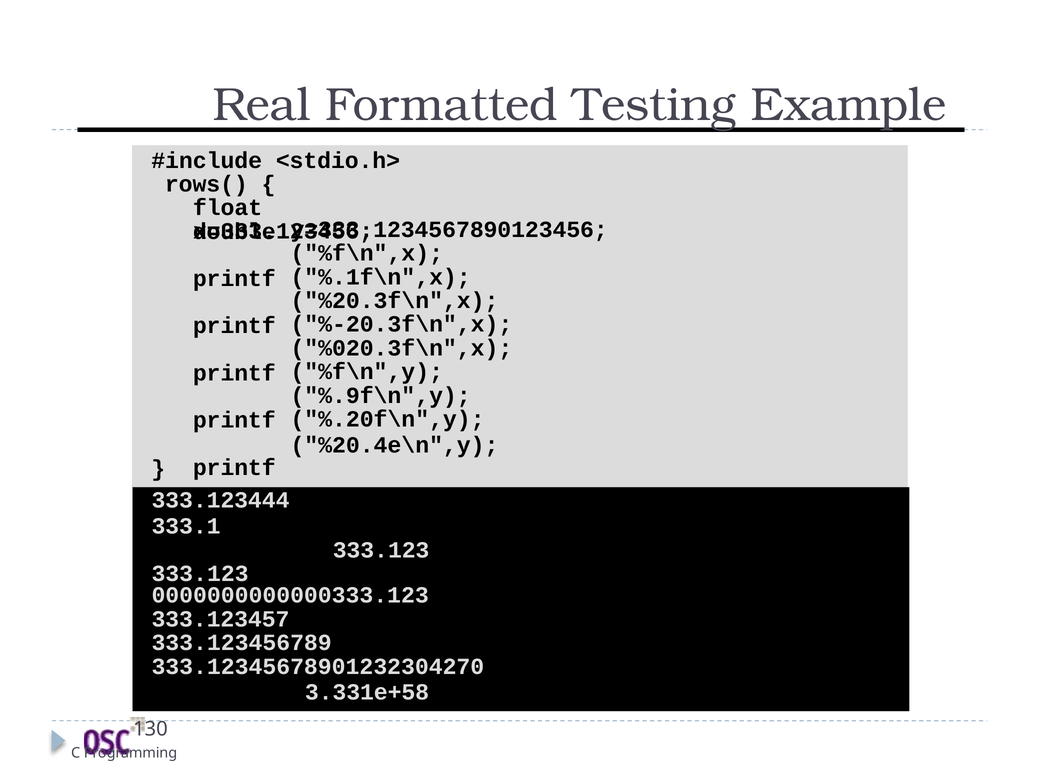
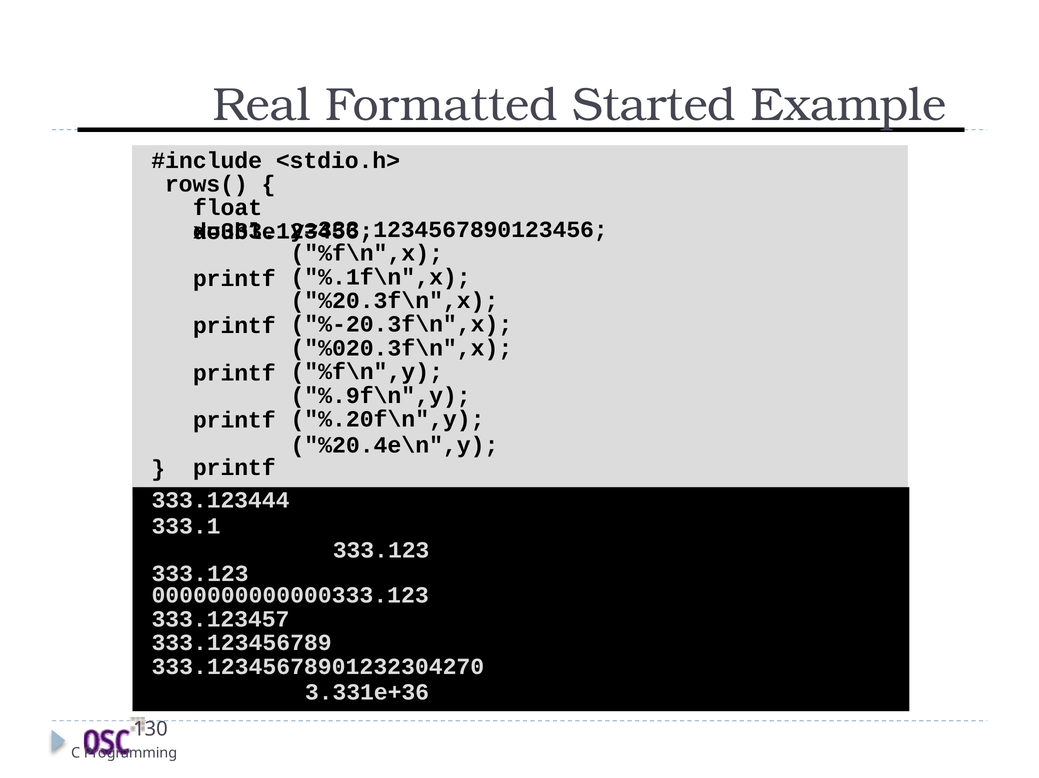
Testing: Testing -> Started
3.331e+58: 3.331e+58 -> 3.331e+36
